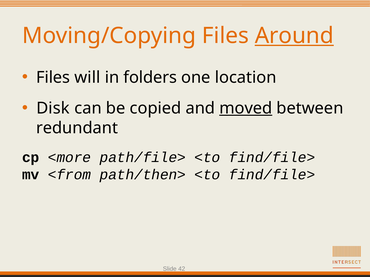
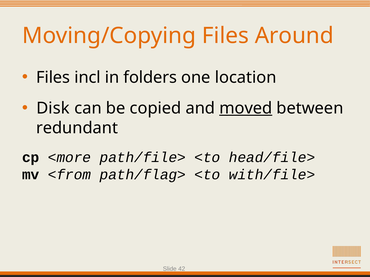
Around underline: present -> none
will: will -> incl
path/file> <to find/file>: find/file> -> head/file>
path/then>: path/then> -> path/flag>
find/file> at (272, 175): find/file> -> with/file>
